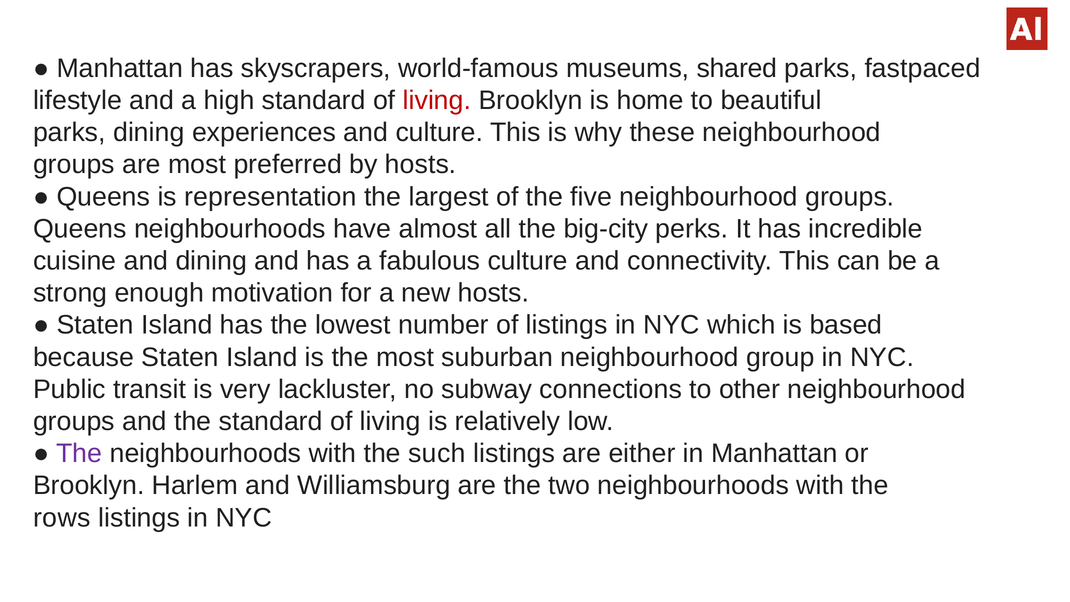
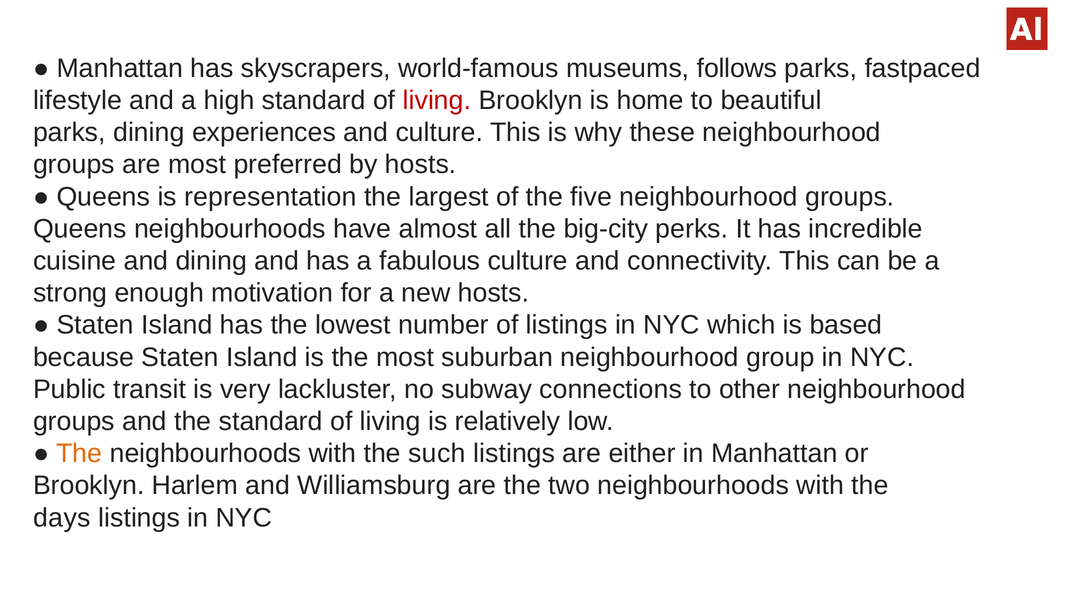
shared: shared -> follows
The at (79, 453) colour: purple -> orange
rows: rows -> days
